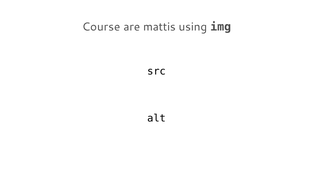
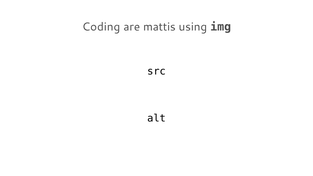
Course: Course -> Coding
